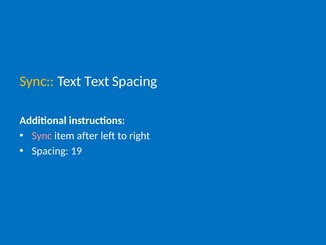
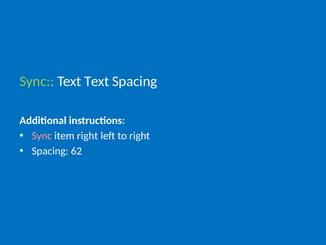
Sync at (37, 81) colour: yellow -> light green
item after: after -> right
19: 19 -> 62
